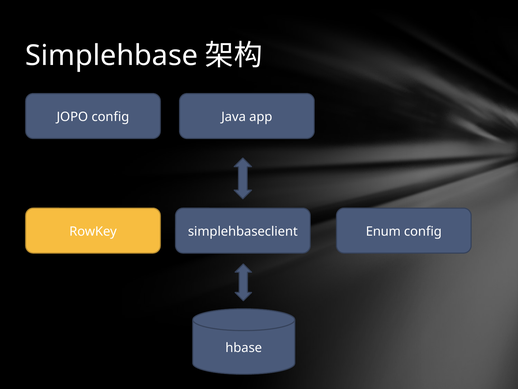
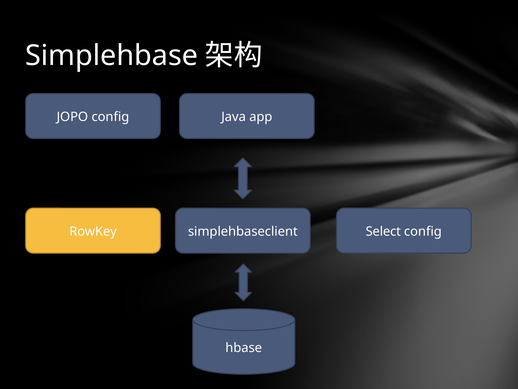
Enum: Enum -> Select
